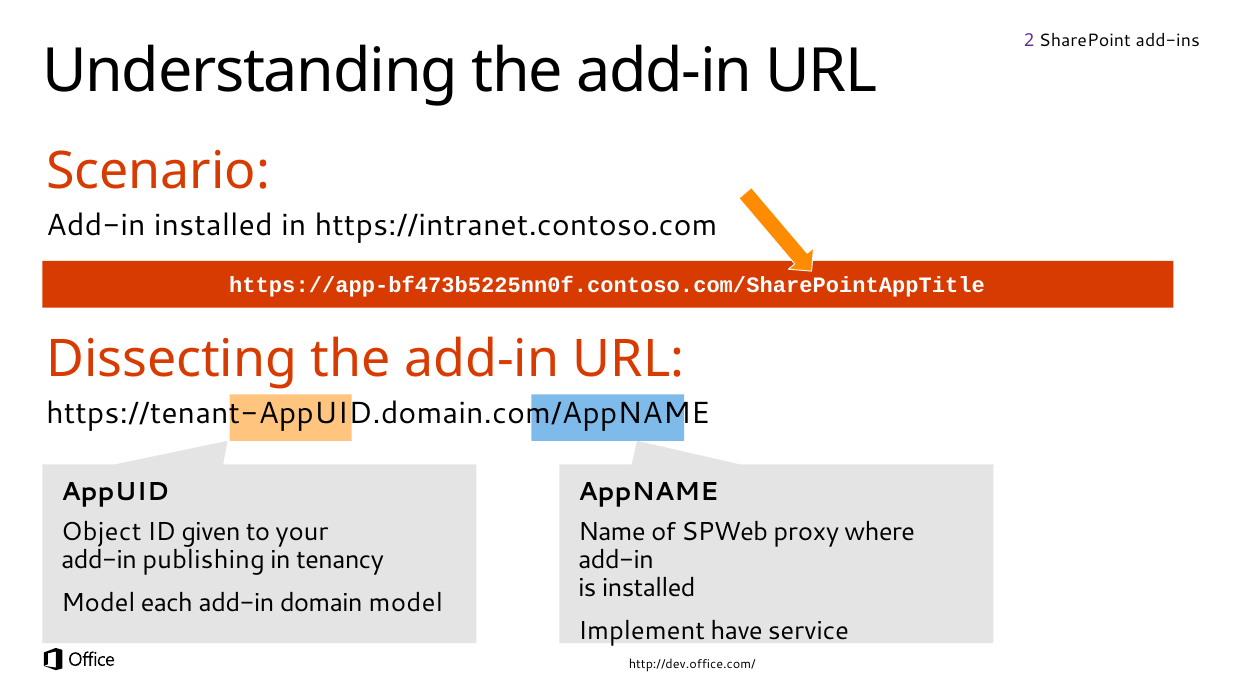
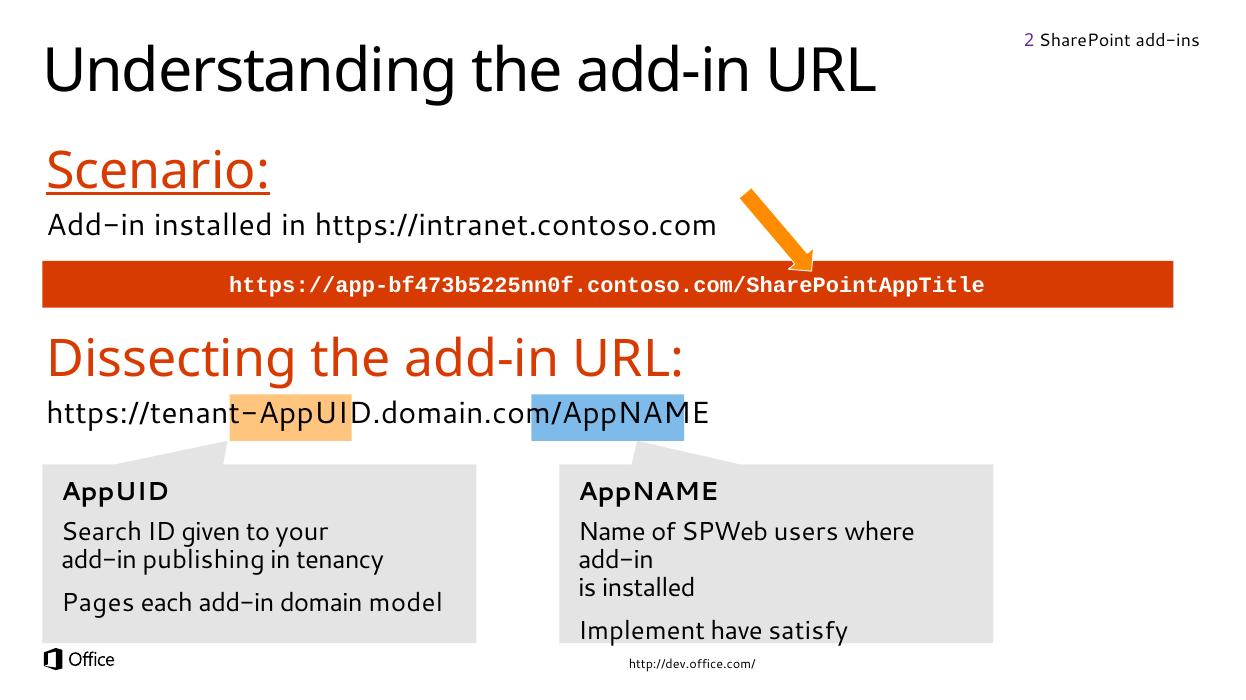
Scenario underline: none -> present
Object: Object -> Search
proxy: proxy -> users
Model at (98, 604): Model -> Pages
service: service -> satisfy
